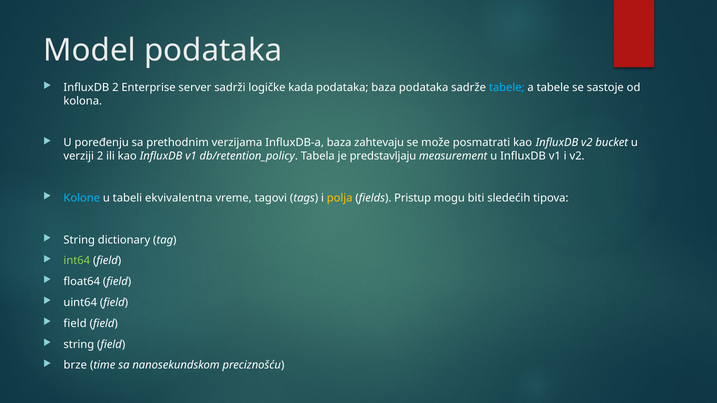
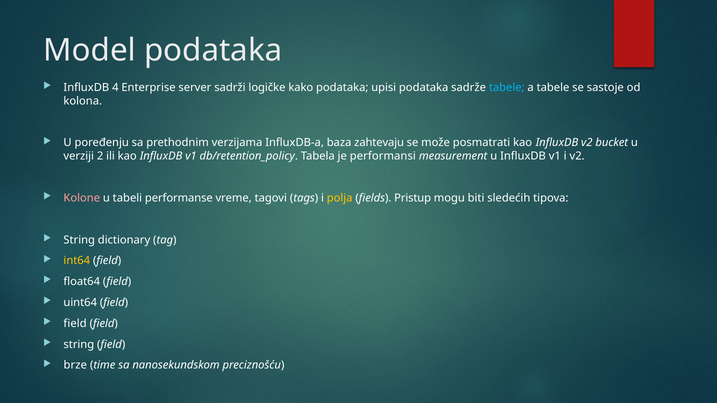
InfluxDB 2: 2 -> 4
kada: kada -> kako
podataka baza: baza -> upisi
predstavljaju: predstavljaju -> performansi
Kolone colour: light blue -> pink
ekvivalentna: ekvivalentna -> performanse
int64 colour: light green -> yellow
